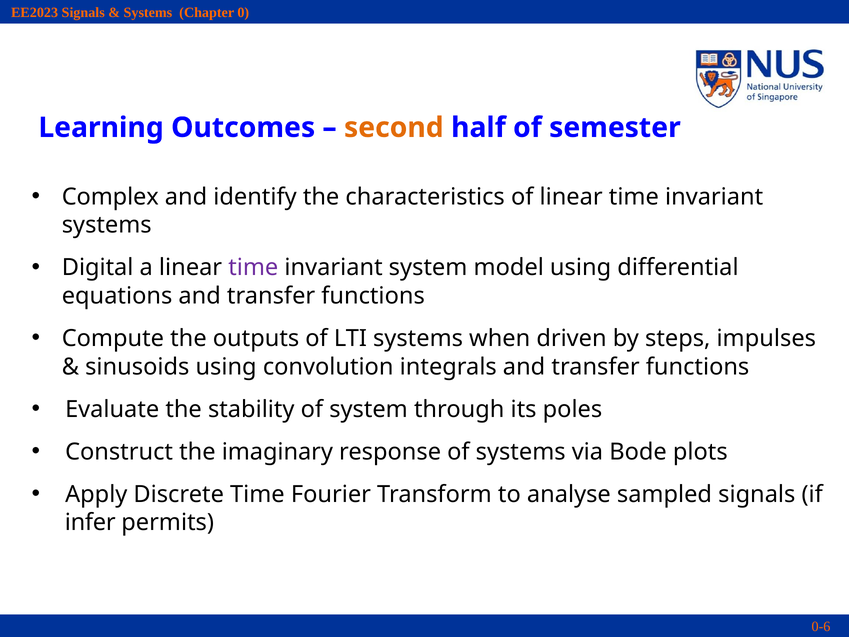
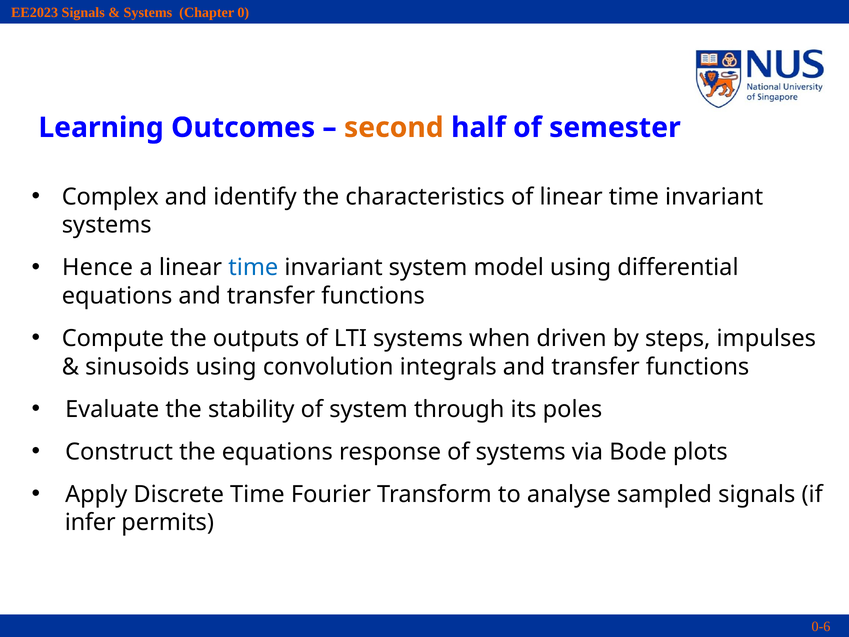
Digital: Digital -> Hence
time at (253, 268) colour: purple -> blue
the imaginary: imaginary -> equations
